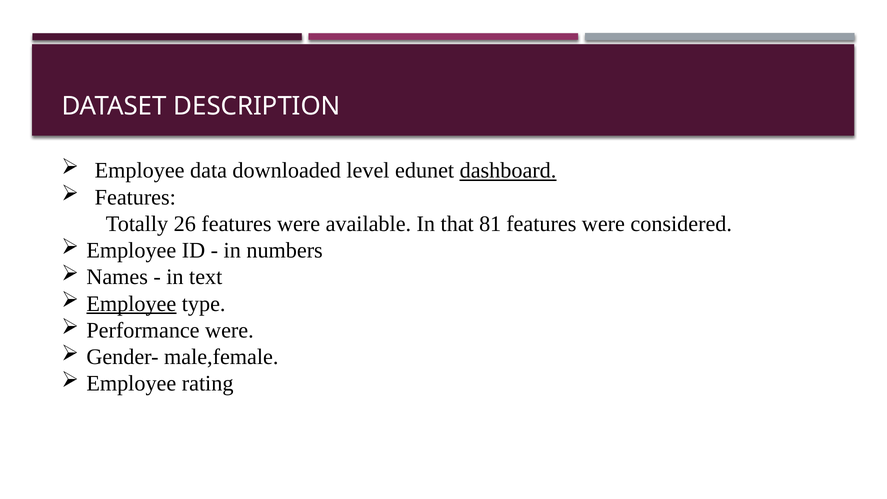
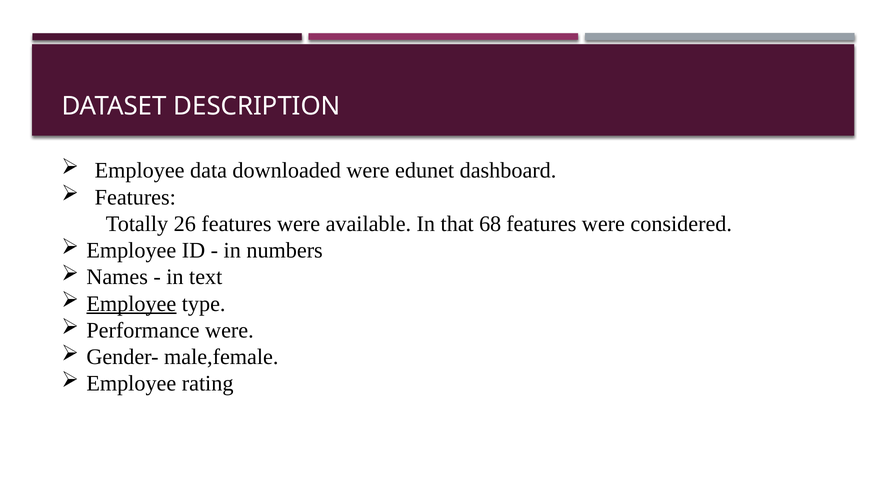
downloaded level: level -> were
dashboard underline: present -> none
81: 81 -> 68
